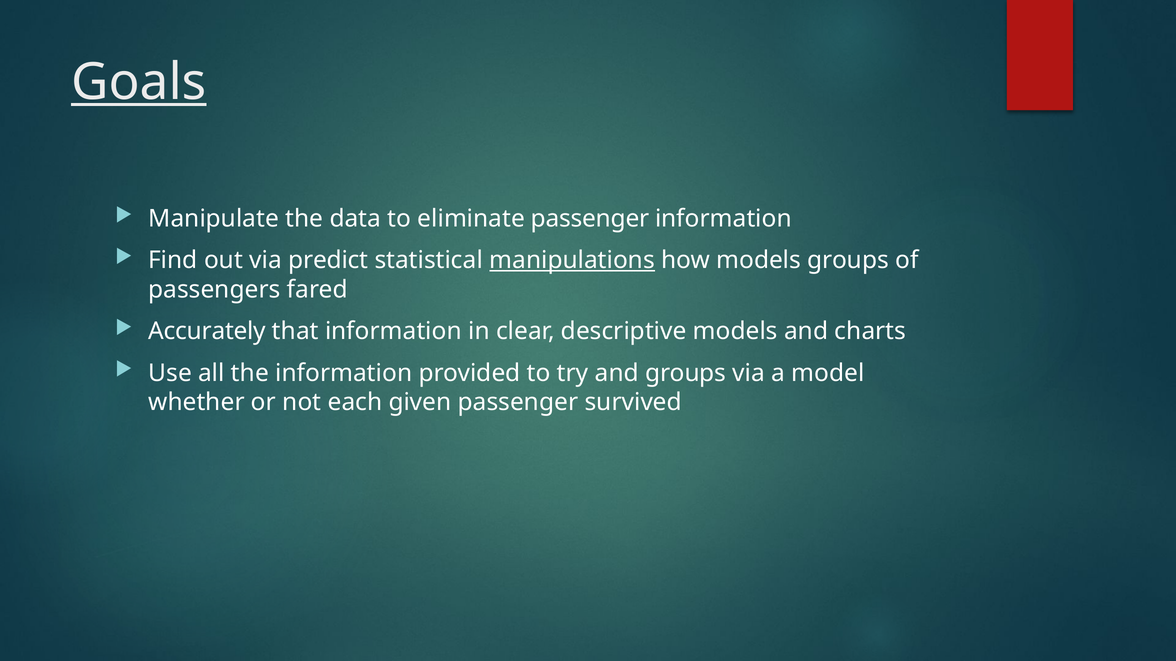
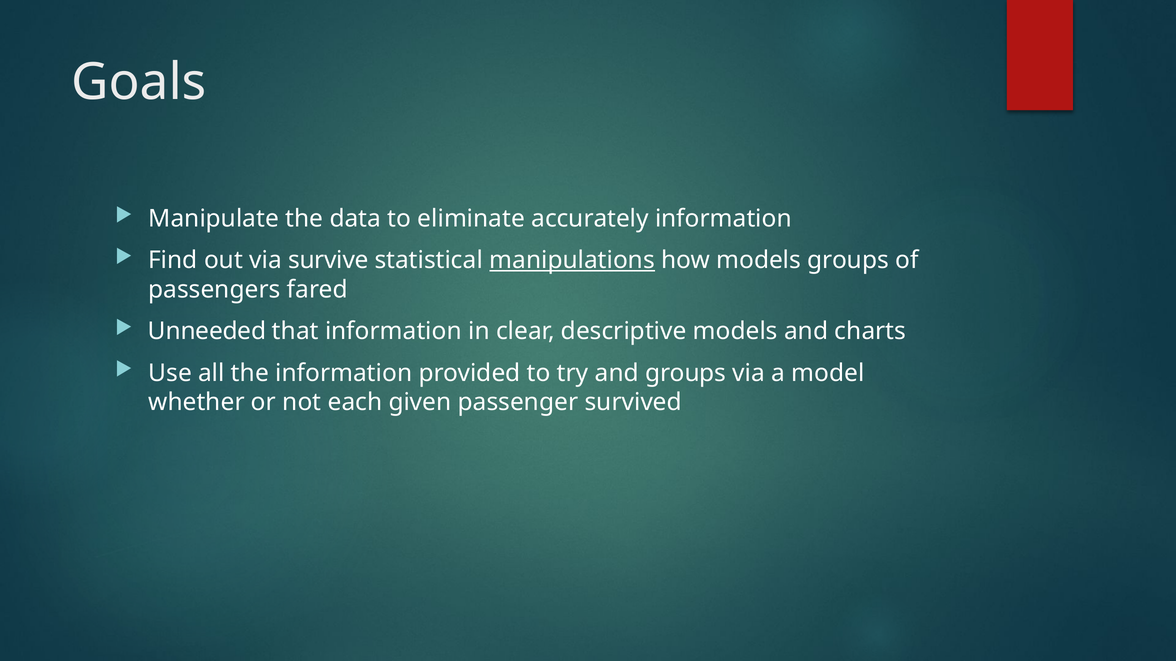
Goals underline: present -> none
eliminate passenger: passenger -> accurately
predict: predict -> survive
Accurately: Accurately -> Unneeded
